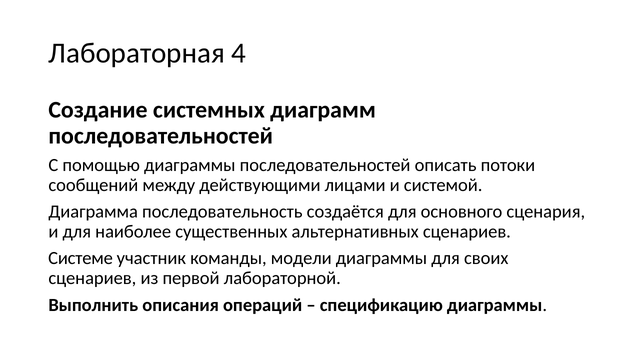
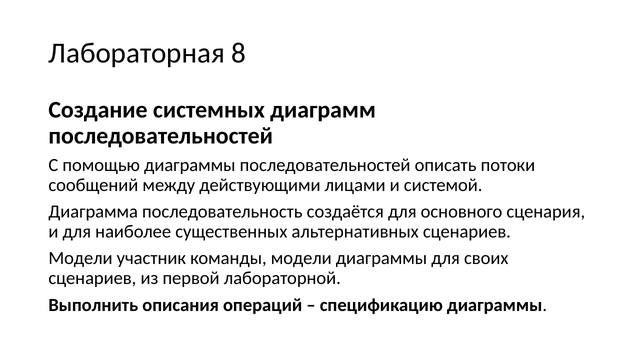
4: 4 -> 8
Системе at (81, 259): Системе -> Модели
